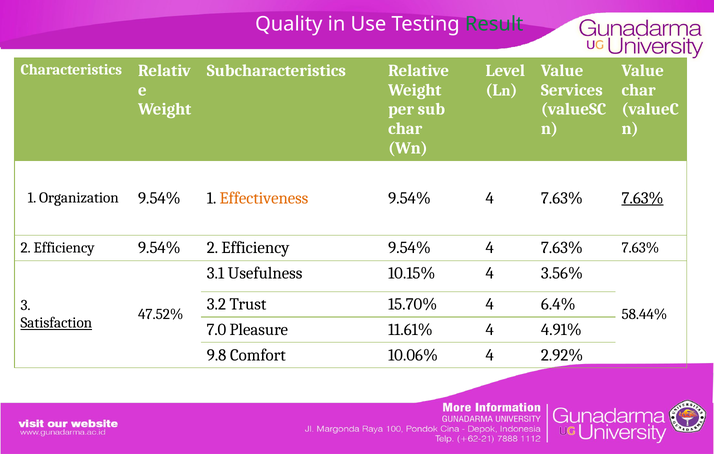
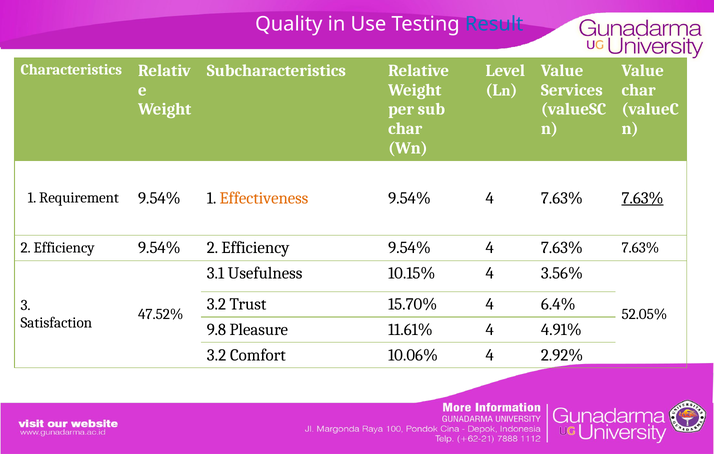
Result colour: green -> blue
Organization: Organization -> Requirement
58.44%: 58.44% -> 52.05%
Satisfaction underline: present -> none
7.0: 7.0 -> 9.8
9.8 at (217, 355): 9.8 -> 3.2
